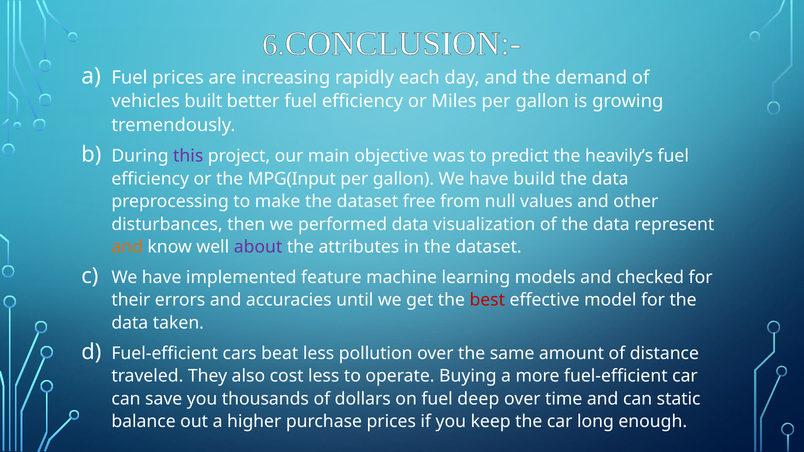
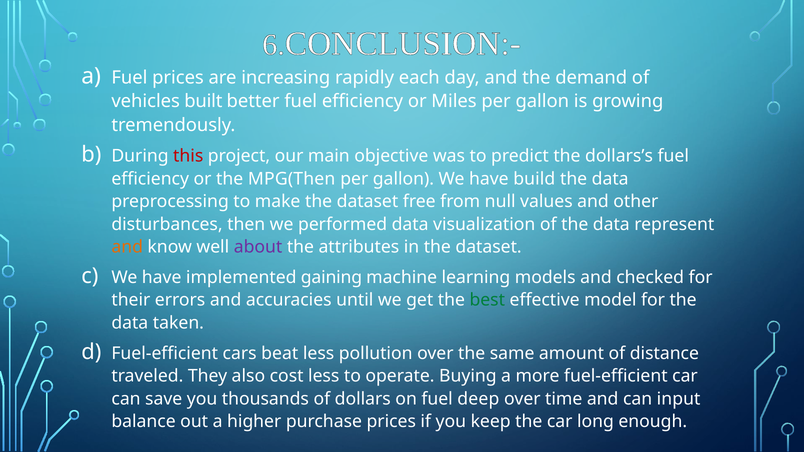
this colour: purple -> red
heavily’s: heavily’s -> dollars’s
MPG(Input: MPG(Input -> MPG(Then
feature: feature -> gaining
best colour: red -> green
static: static -> input
